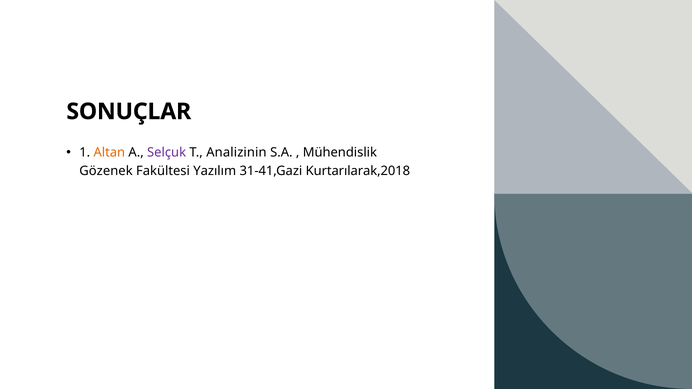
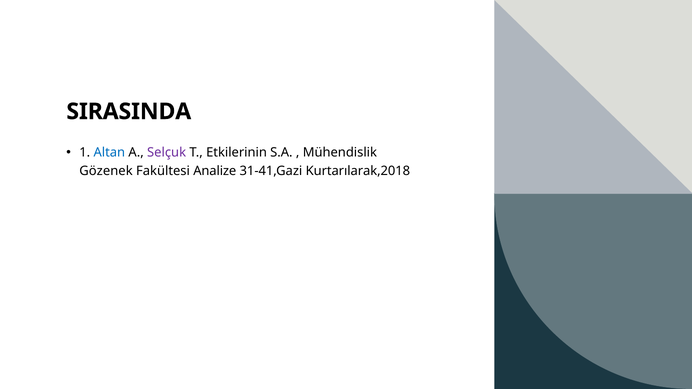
SONUÇLAR: SONUÇLAR -> SIRASINDA
Altan colour: orange -> blue
Analizinin: Analizinin -> Etkilerinin
Yazılım: Yazılım -> Analize
